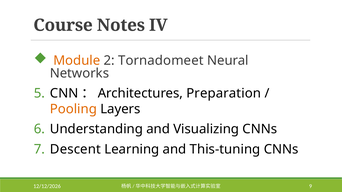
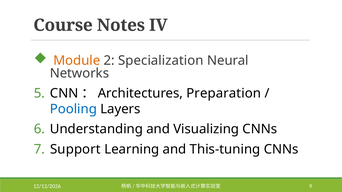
Tornadomeet: Tornadomeet -> Specialization
Pooling colour: orange -> blue
Descent: Descent -> Support
